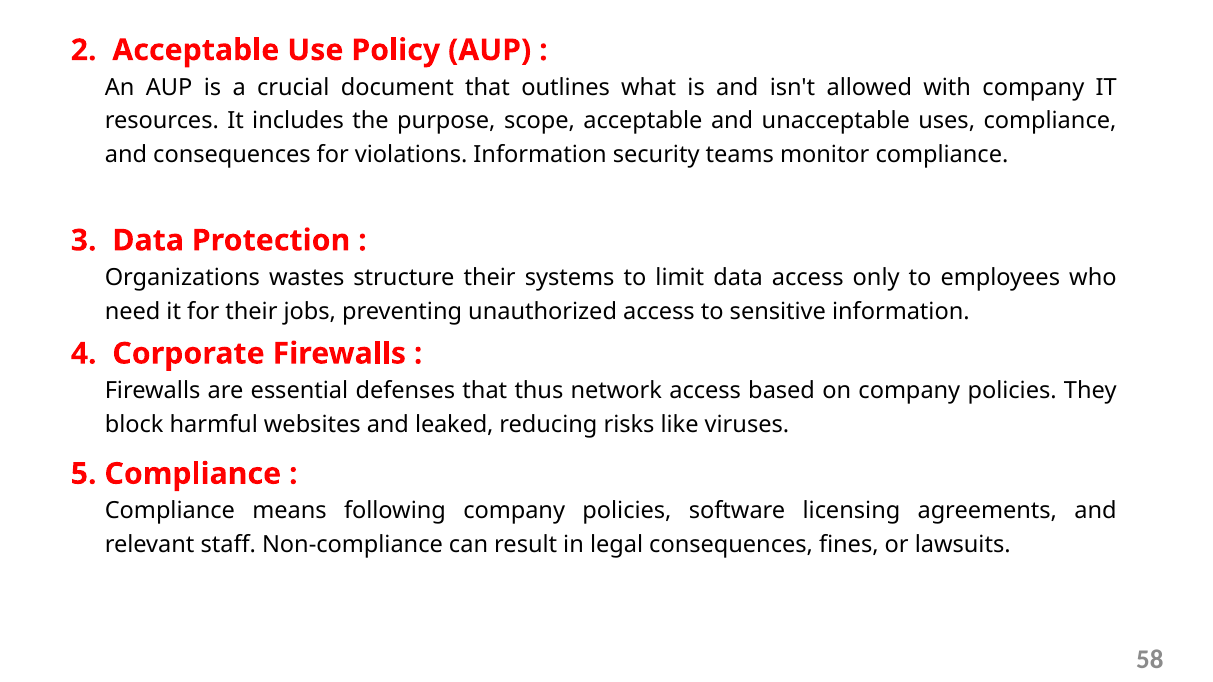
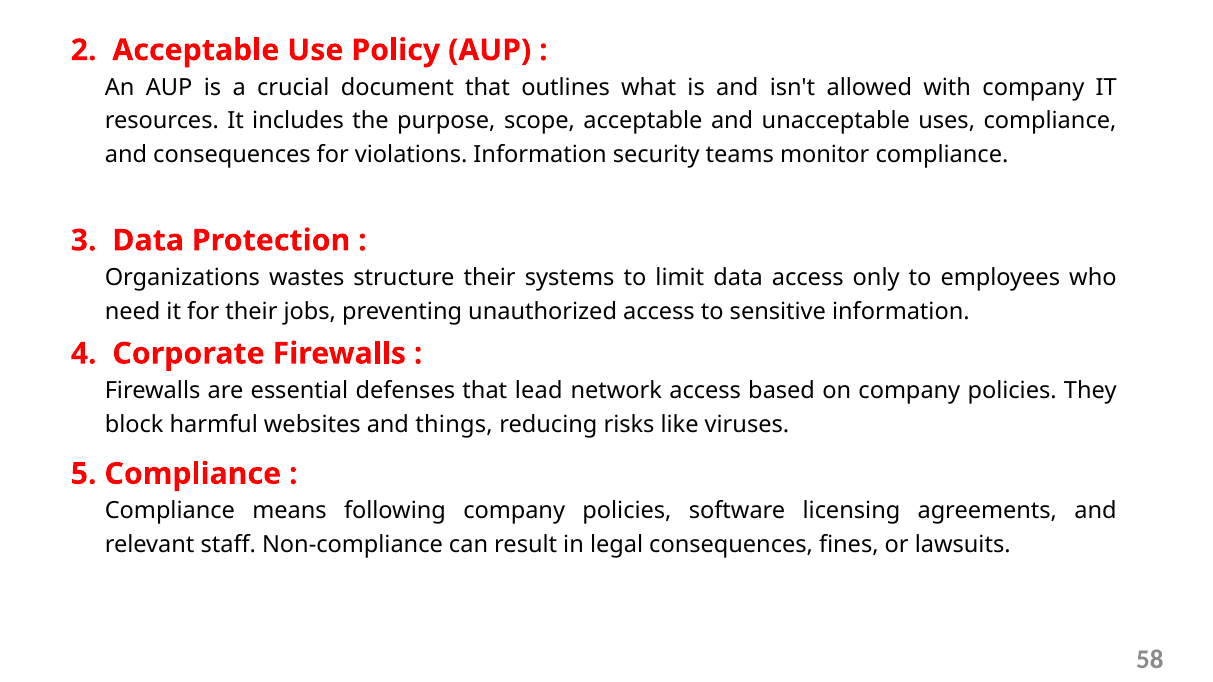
thus: thus -> lead
leaked: leaked -> things
